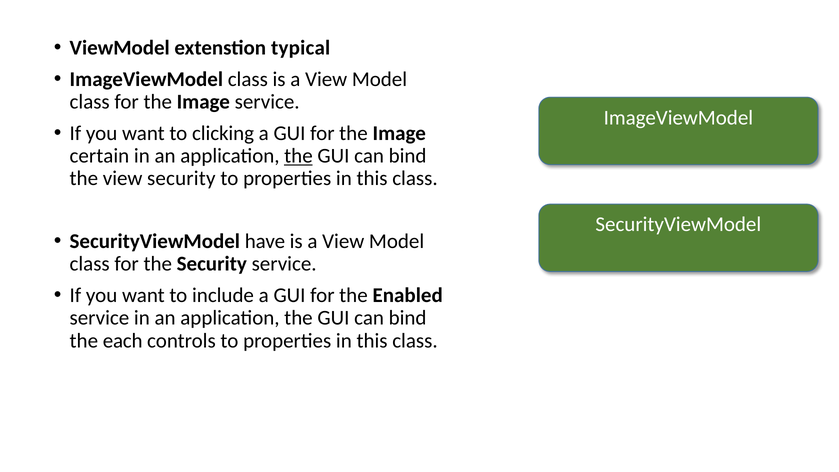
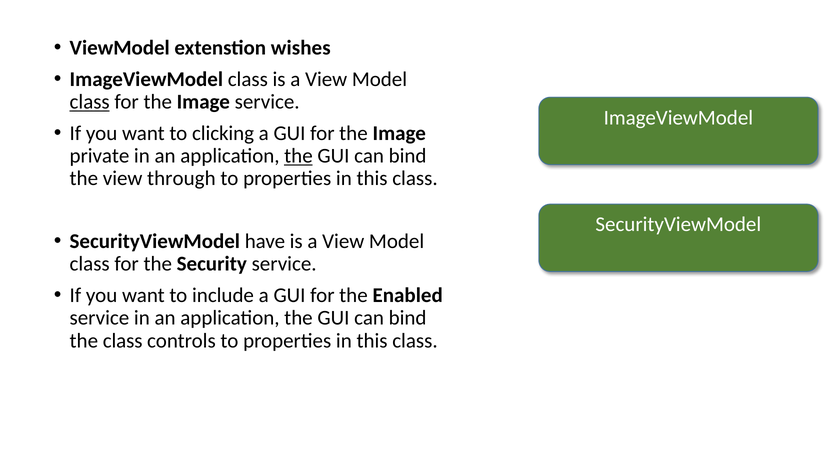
typical: typical -> wishes
class at (90, 102) underline: none -> present
certain: certain -> private
view security: security -> through
the each: each -> class
